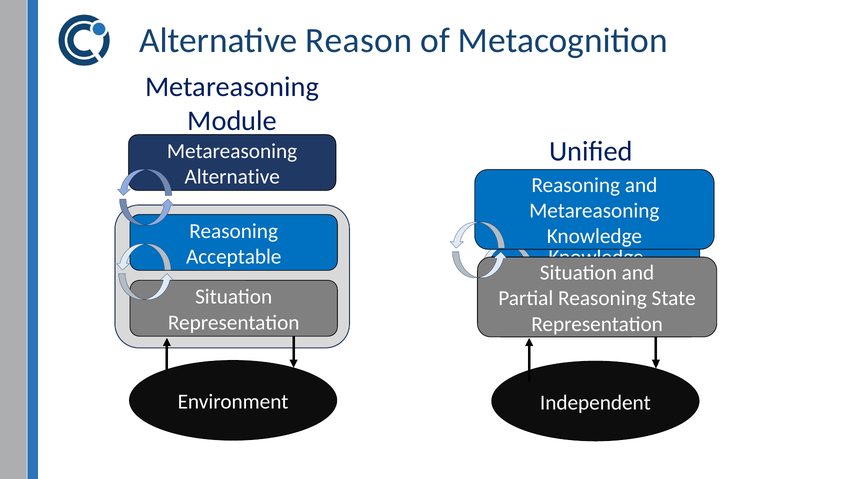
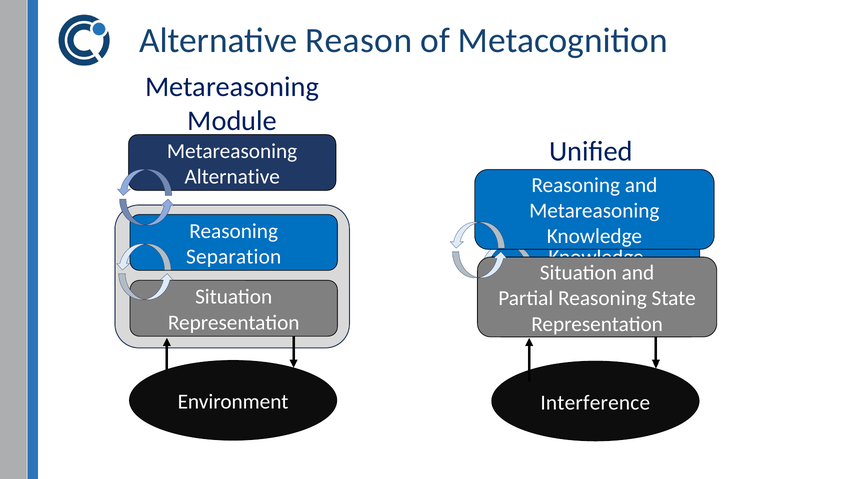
Acceptable: Acceptable -> Separation
Independent: Independent -> Interference
